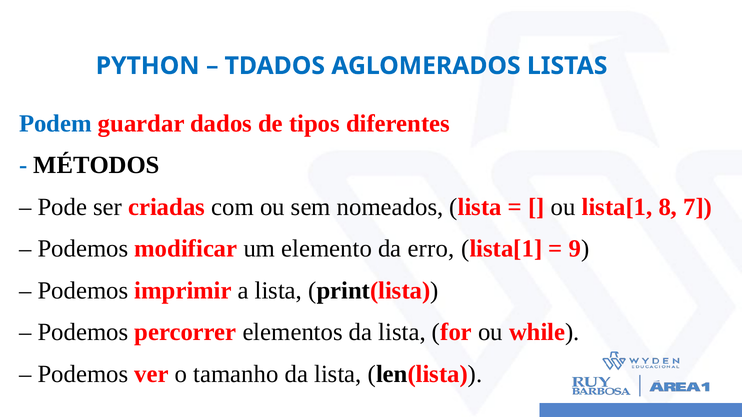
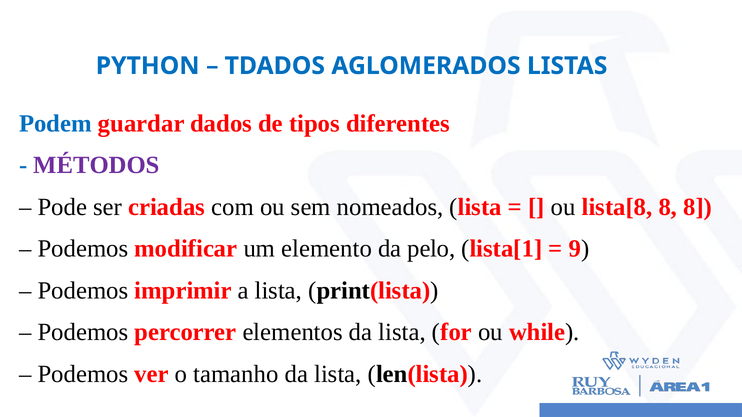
MÉTODOS colour: black -> purple
ou lista[1: lista[1 -> lista[8
8 7: 7 -> 8
erro: erro -> pelo
